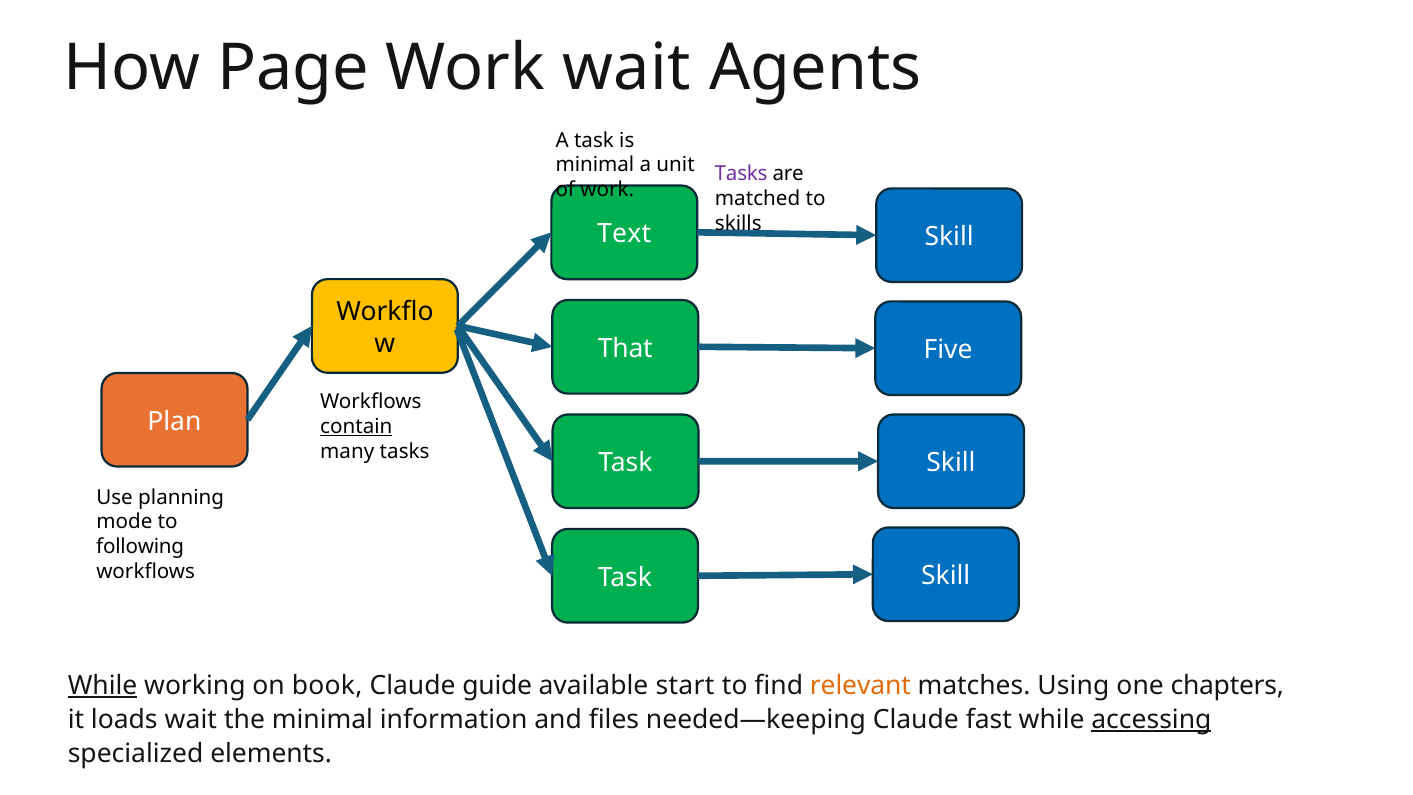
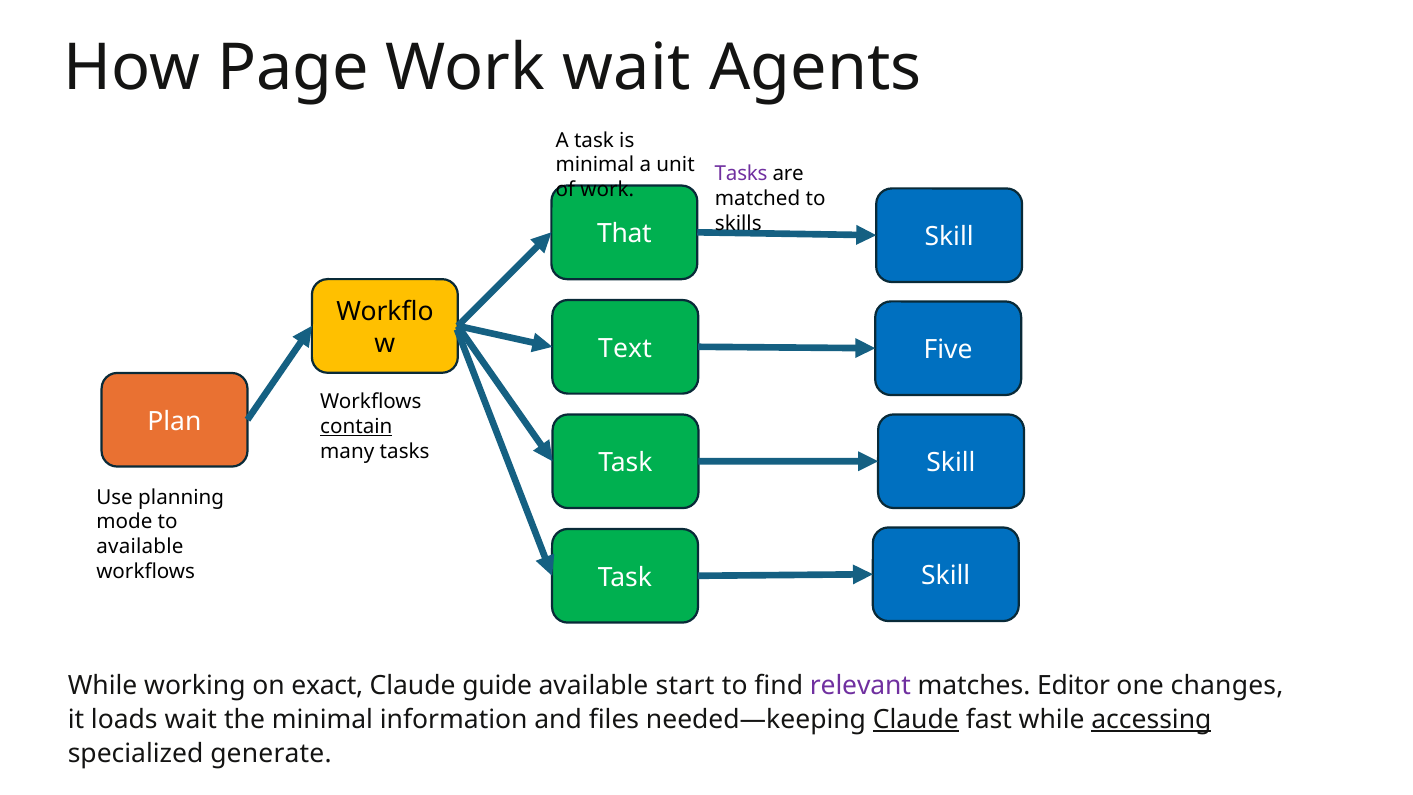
Text: Text -> That
That: That -> Text
following at (140, 547): following -> available
While at (103, 685) underline: present -> none
book: book -> exact
relevant colour: orange -> purple
Using: Using -> Editor
chapters: chapters -> changes
Claude at (916, 720) underline: none -> present
elements: elements -> generate
